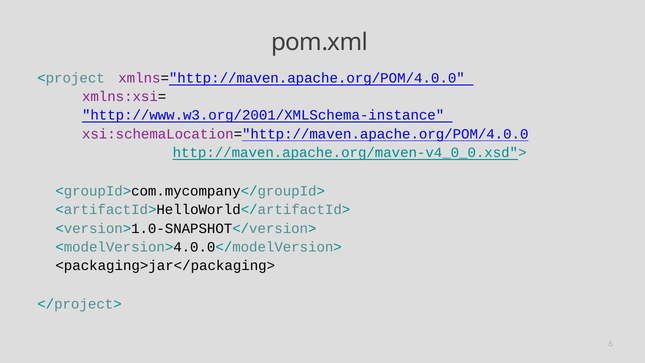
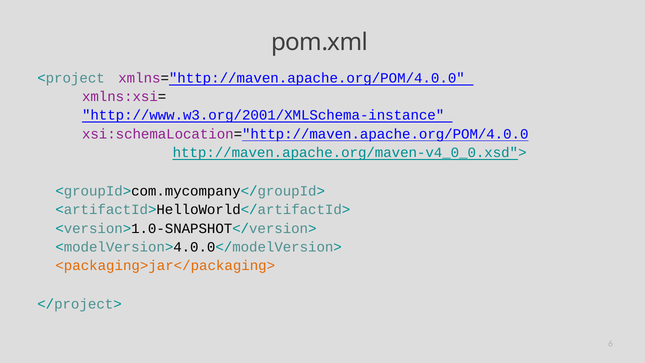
<packaging>jar</packaging> colour: black -> orange
